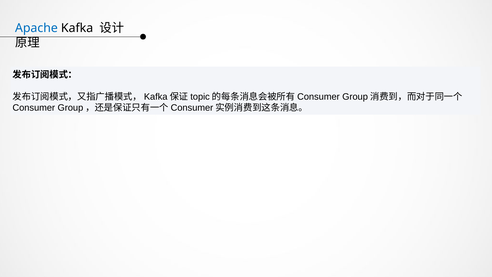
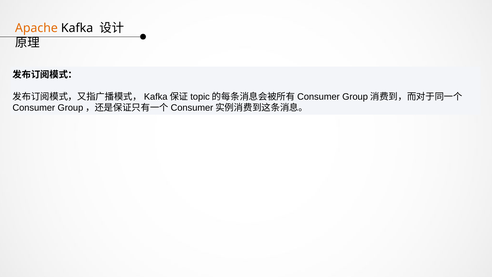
Apache colour: blue -> orange
